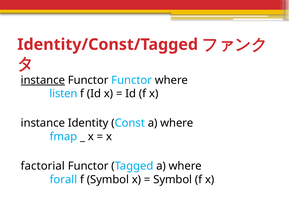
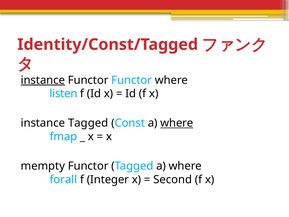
instance Identity: Identity -> Tagged
where at (177, 123) underline: none -> present
factorial: factorial -> mempty
f Symbol: Symbol -> Integer
Symbol at (173, 179): Symbol -> Second
